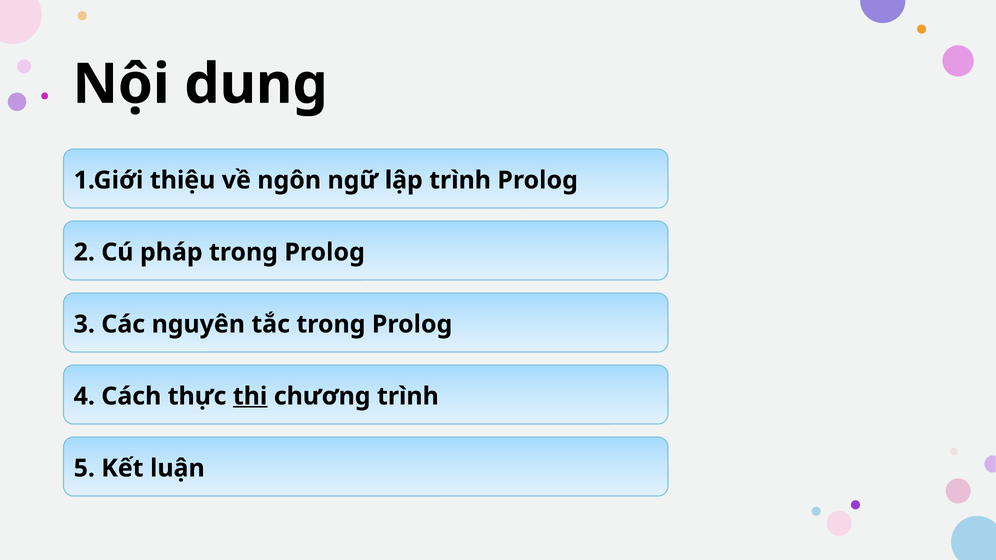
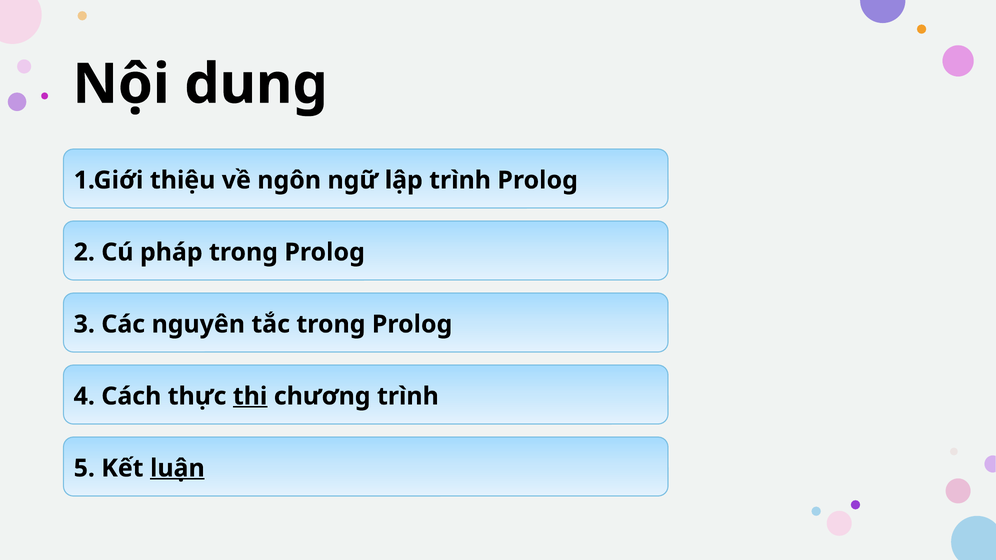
luận underline: none -> present
